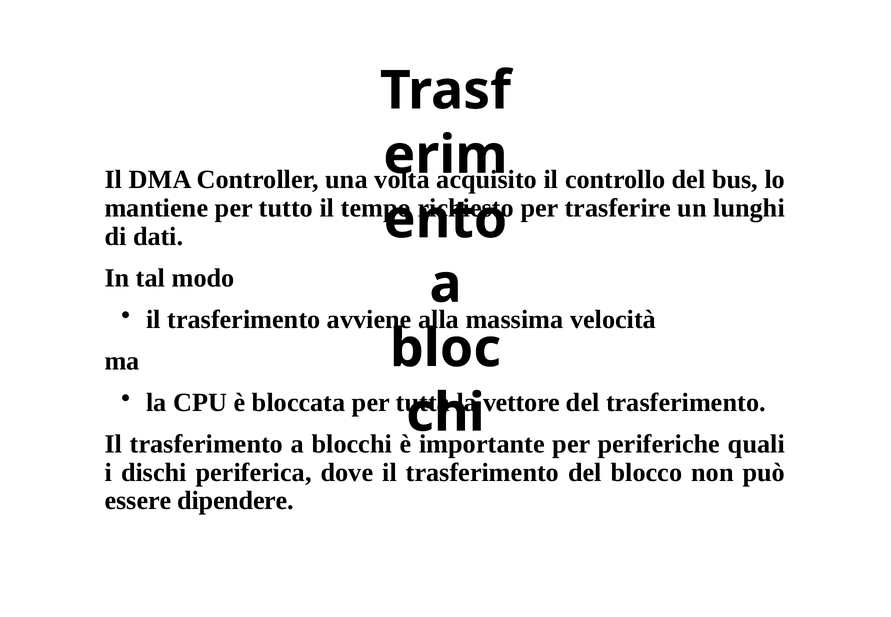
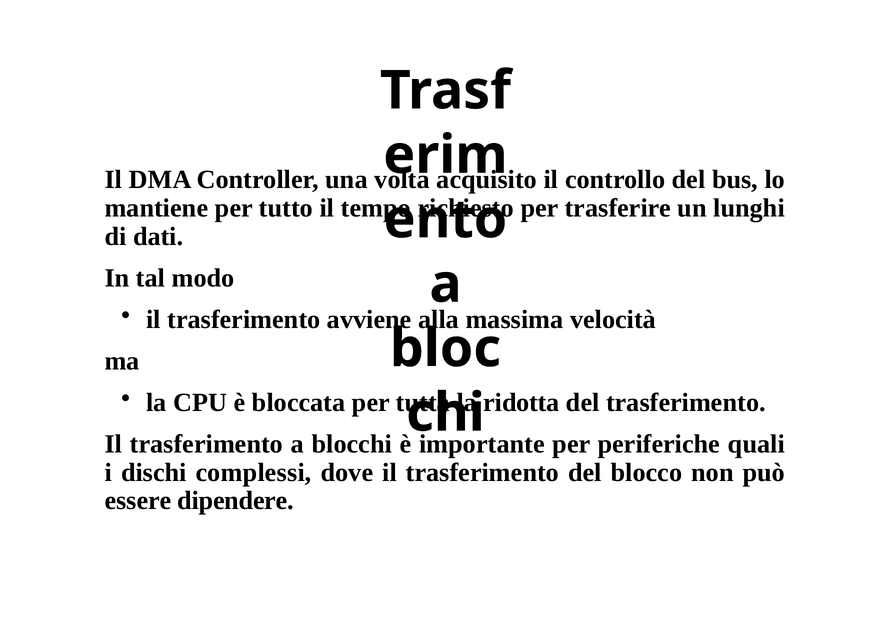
vettore: vettore -> ridotta
periferica: periferica -> complessi
